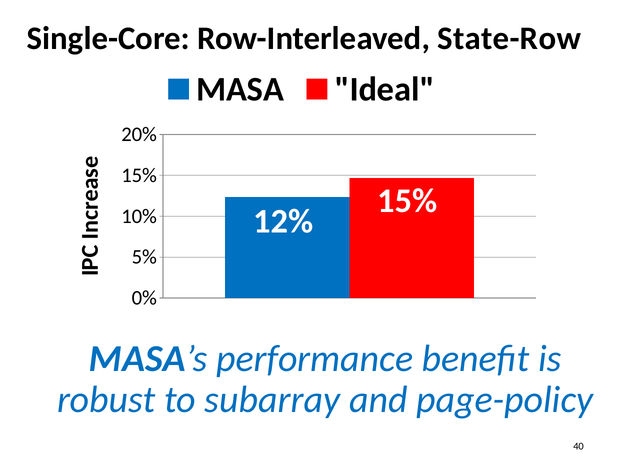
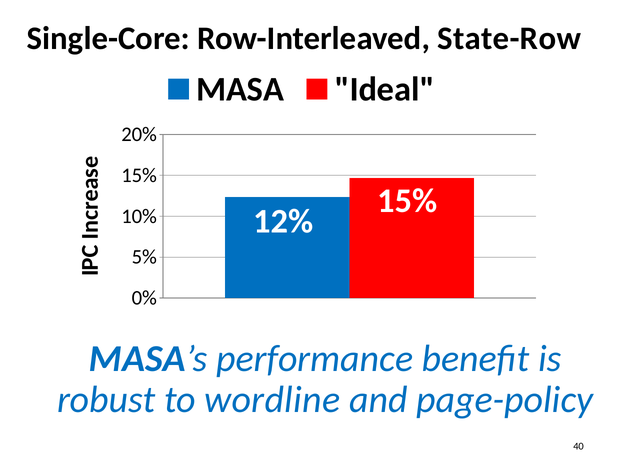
subarray: subarray -> wordline
